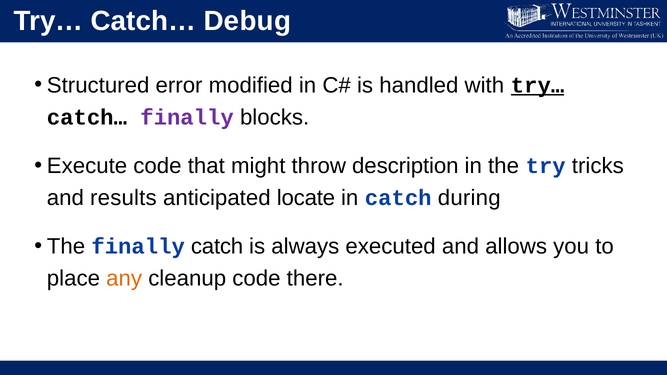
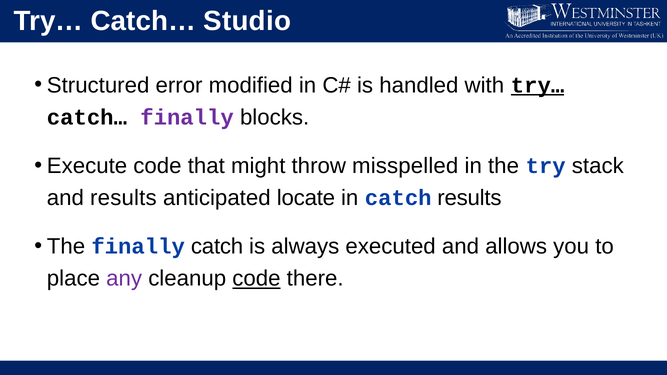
Debug: Debug -> Studio
description: description -> misspelled
tricks: tricks -> stack
catch during: during -> results
any colour: orange -> purple
code at (256, 279) underline: none -> present
